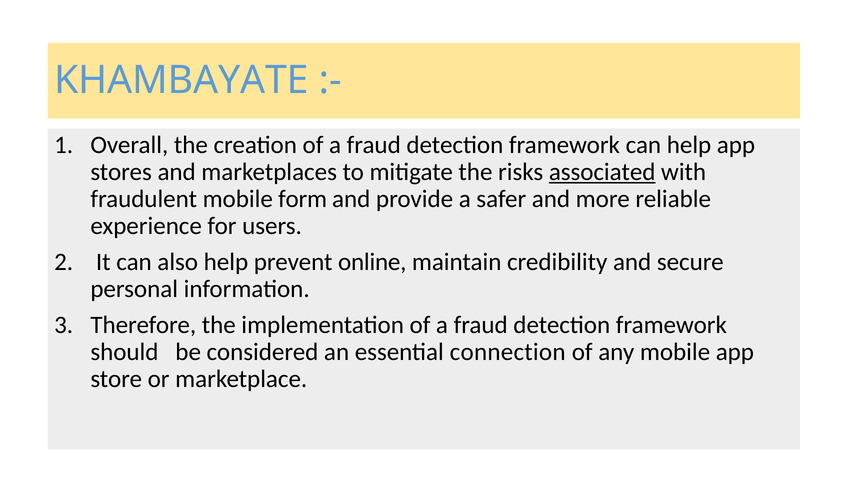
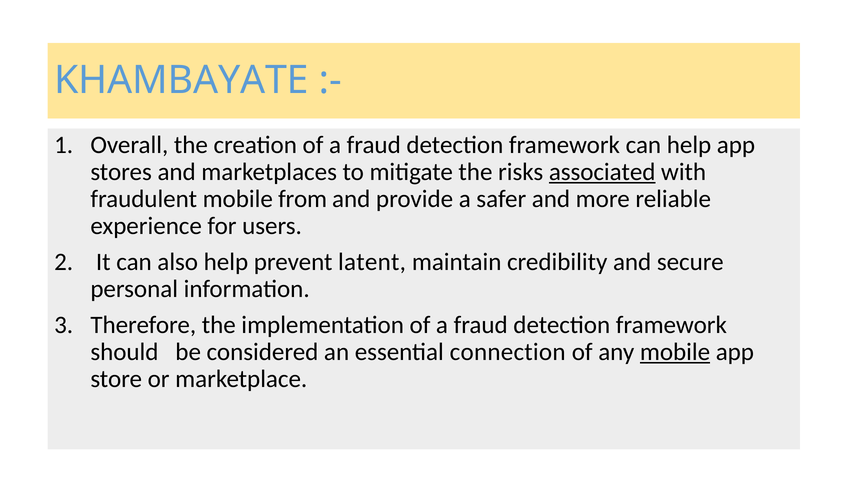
form: form -> from
online: online -> latent
mobile at (675, 352) underline: none -> present
